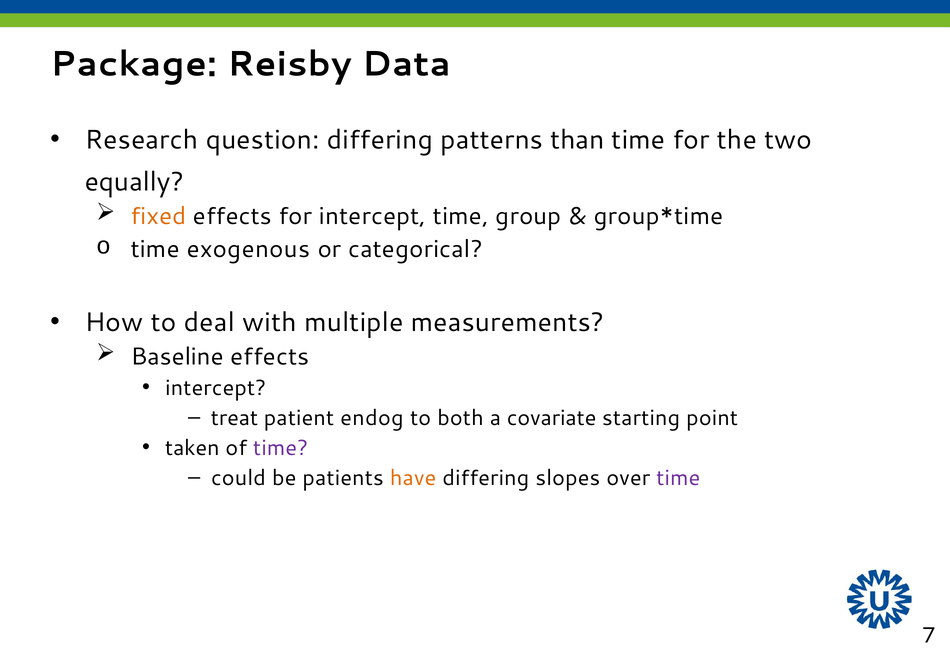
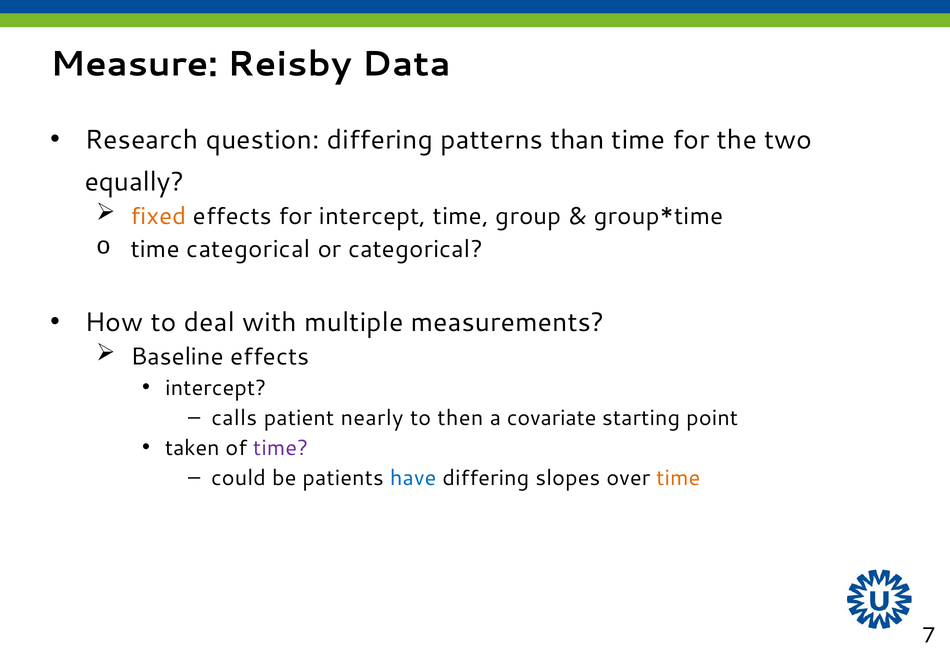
Package: Package -> Measure
time exogenous: exogenous -> categorical
treat: treat -> calls
endog: endog -> nearly
both: both -> then
have colour: orange -> blue
time at (678, 478) colour: purple -> orange
